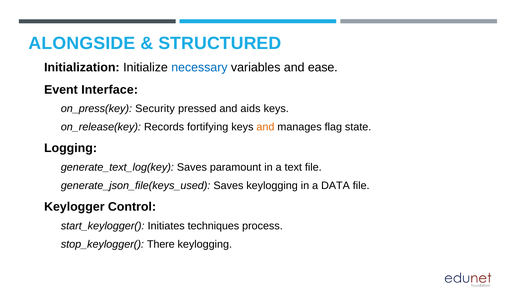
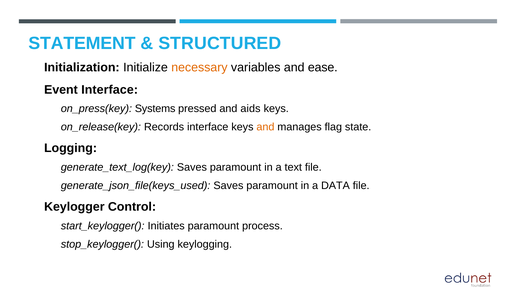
ALONGSIDE: ALONGSIDE -> STATEMENT
necessary colour: blue -> orange
Security: Security -> Systems
Records fortifying: fortifying -> interface
keylogging at (272, 186): keylogging -> paramount
Initiates techniques: techniques -> paramount
There: There -> Using
